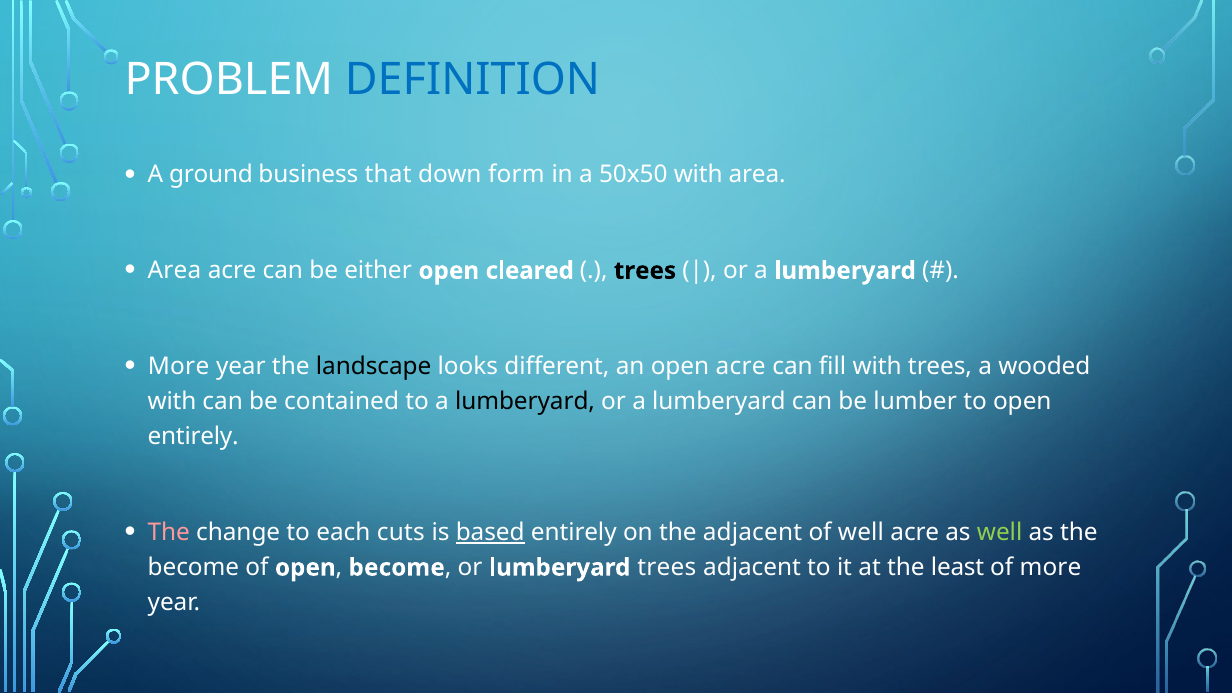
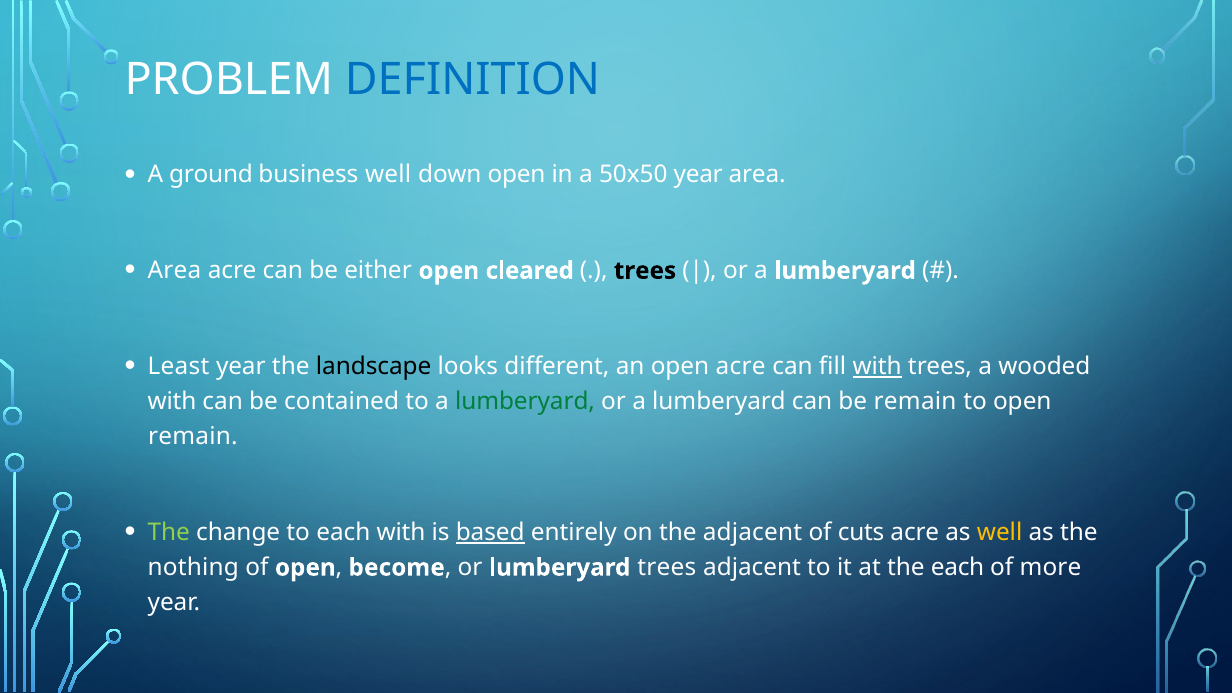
business that: that -> well
down form: form -> open
50x50 with: with -> year
More at (179, 367): More -> Least
with at (877, 367) underline: none -> present
lumberyard at (525, 402) colour: black -> green
be lumber: lumber -> remain
entirely at (193, 437): entirely -> remain
The at (169, 532) colour: pink -> light green
each cuts: cuts -> with
of well: well -> cuts
well at (1000, 532) colour: light green -> yellow
become at (193, 568): become -> nothing
the least: least -> each
